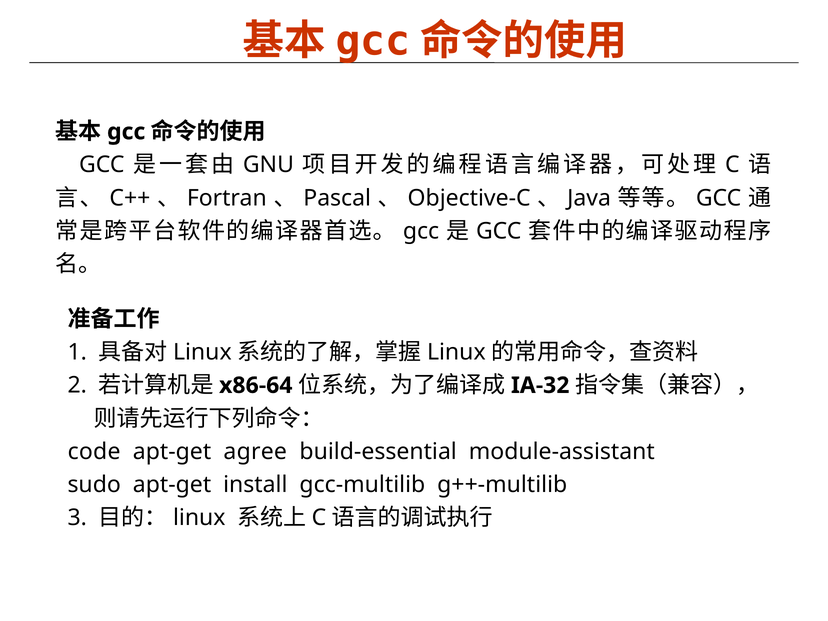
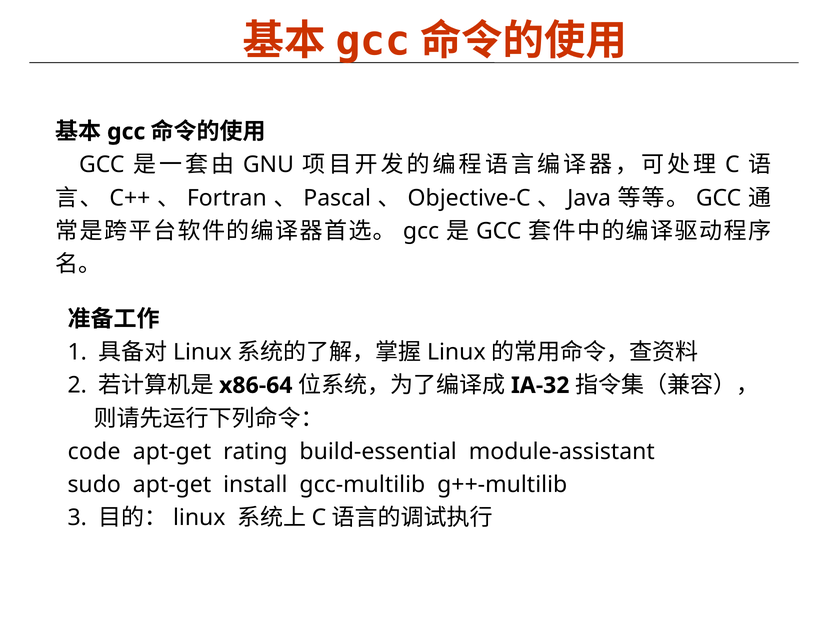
agree: agree -> rating
